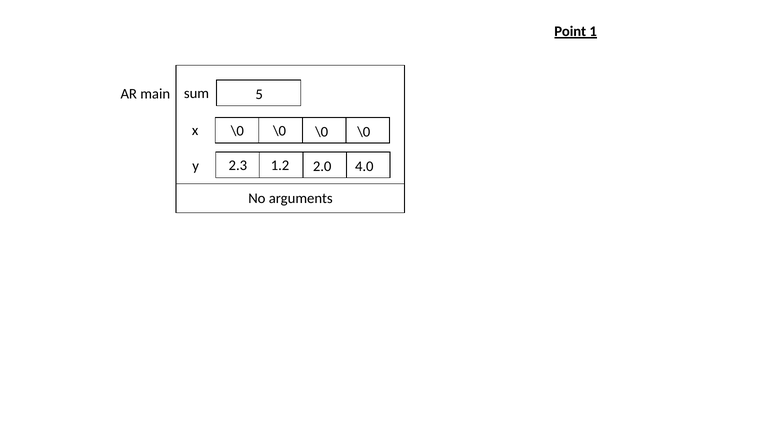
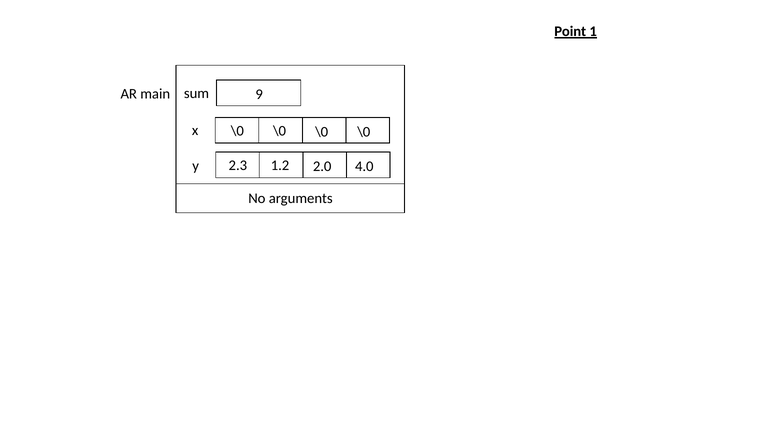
5: 5 -> 9
